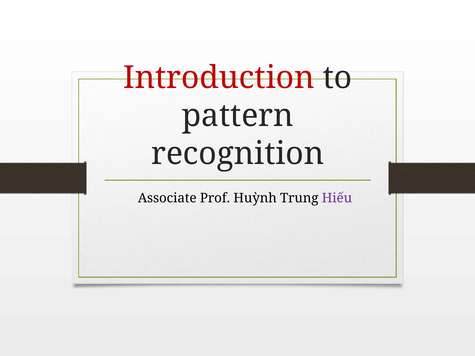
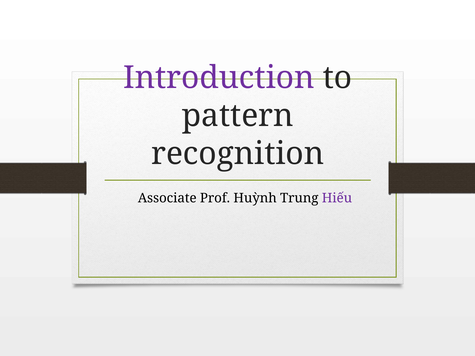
Introduction colour: red -> purple
